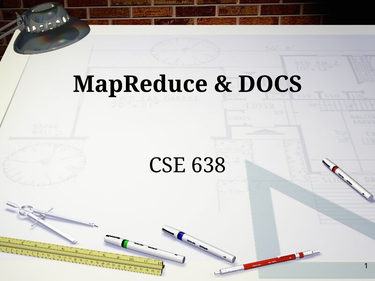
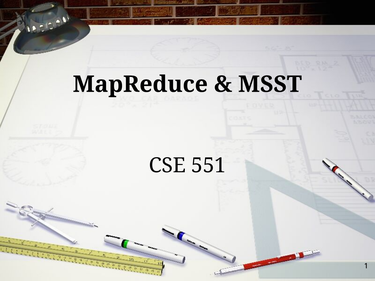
DOCS: DOCS -> MSST
638: 638 -> 551
